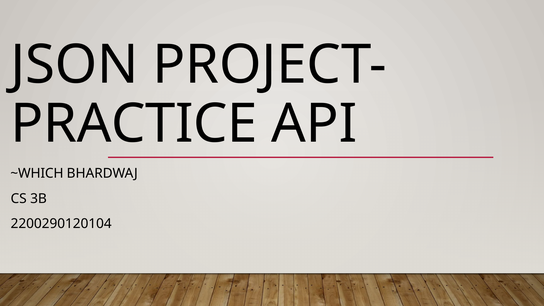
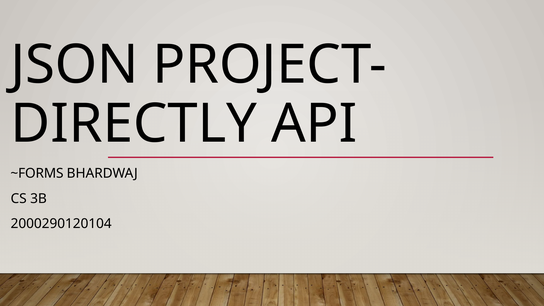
PRACTICE: PRACTICE -> DIRECTLY
~WHICH: ~WHICH -> ~FORMS
2200290120104: 2200290120104 -> 2000290120104
